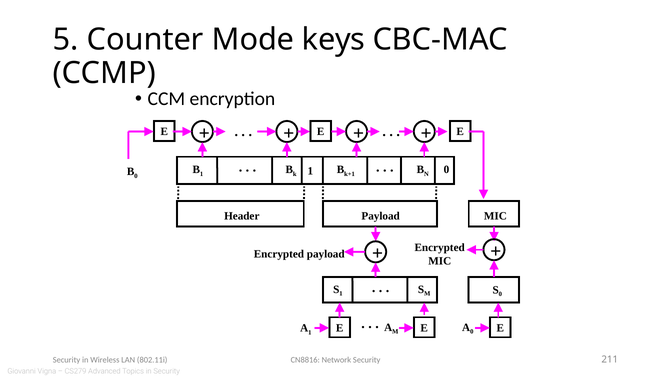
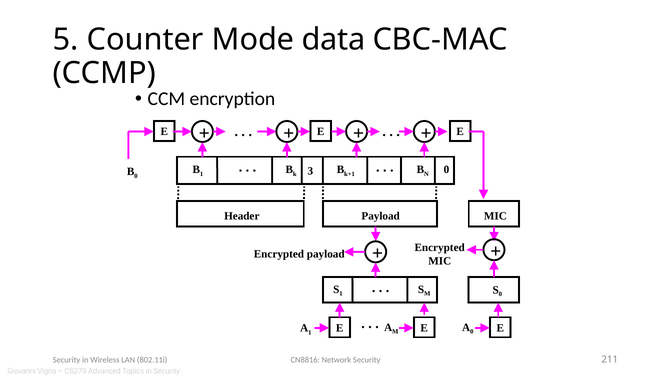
keys: keys -> data
1 at (310, 171): 1 -> 3
